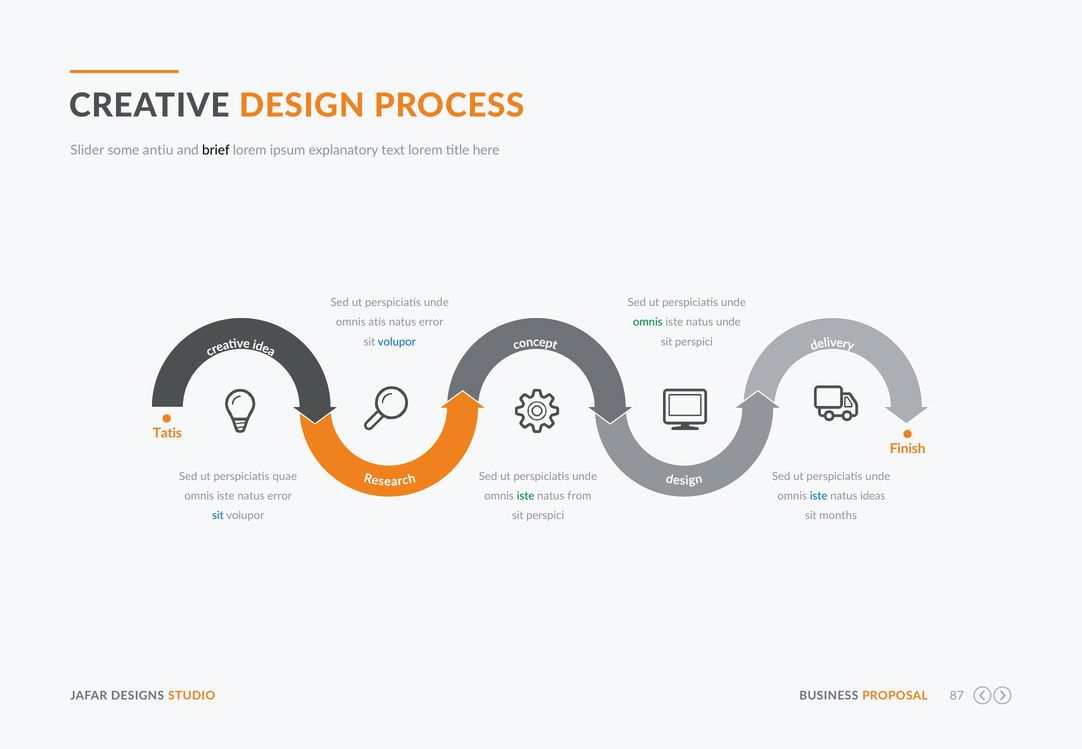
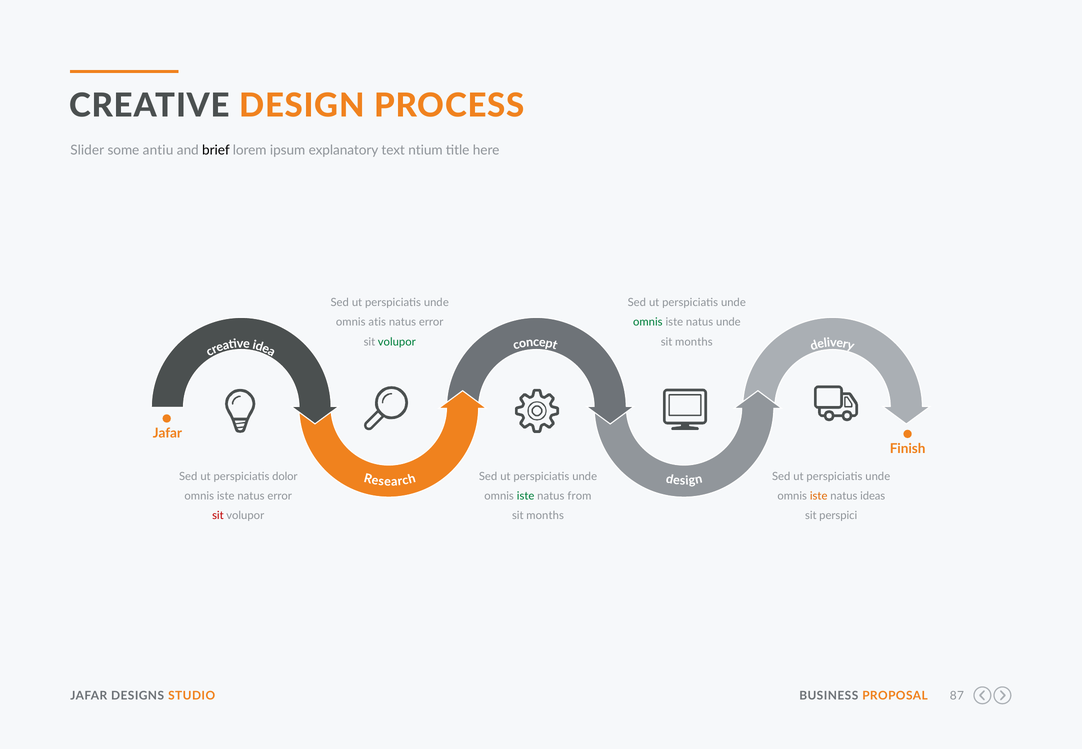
text lorem: lorem -> ntium
volupor at (397, 342) colour: blue -> green
perspici at (694, 342): perspici -> months
Tatis at (167, 433): Tatis -> Jafar
quae: quae -> dolor
iste at (819, 496) colour: blue -> orange
sit at (218, 516) colour: blue -> red
perspici at (545, 516): perspici -> months
months: months -> perspici
